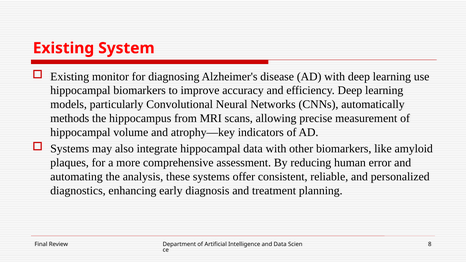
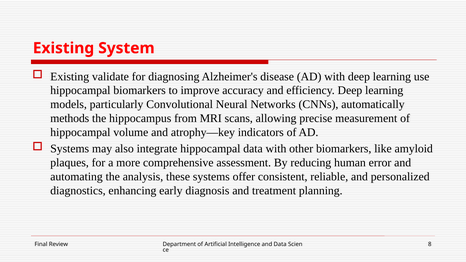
monitor: monitor -> validate
